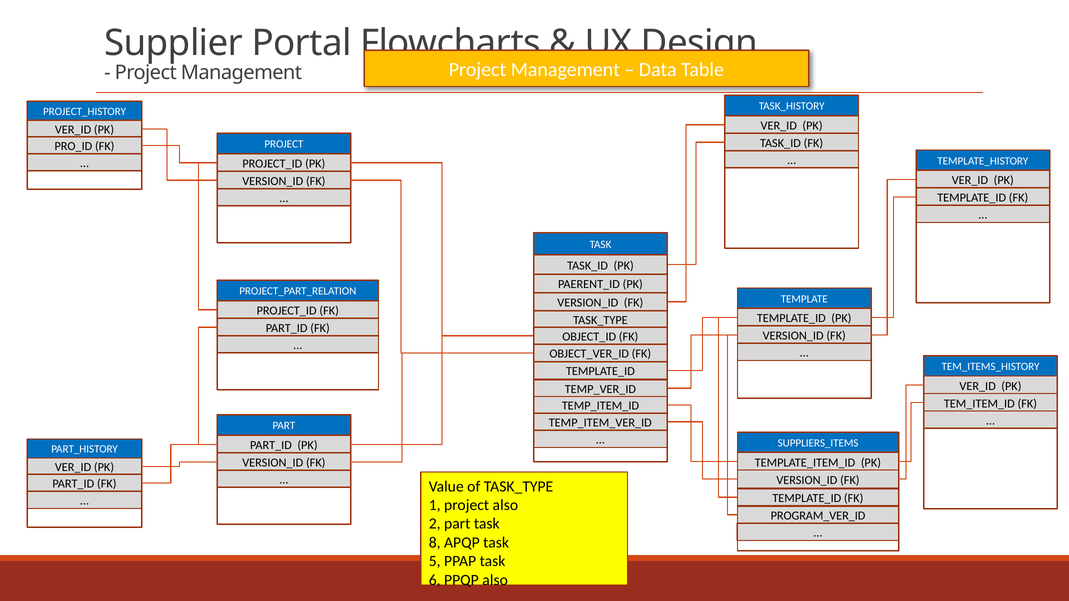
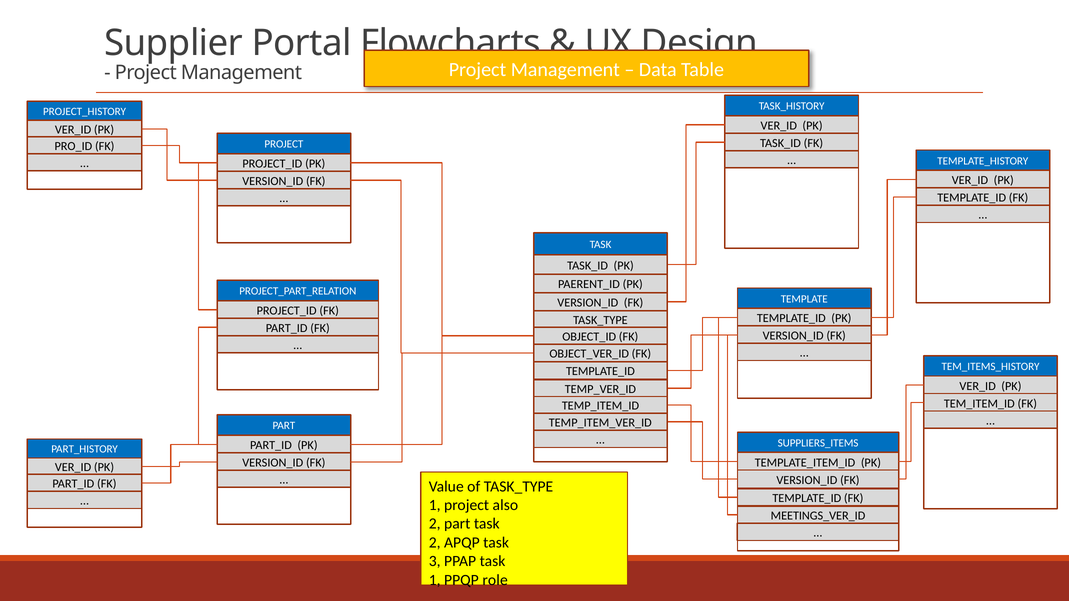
PROGRAM_VER_ID: PROGRAM_VER_ID -> MEETINGS_VER_ID
8 at (435, 543): 8 -> 2
5: 5 -> 3
6 at (435, 580): 6 -> 1
PPQP also: also -> role
